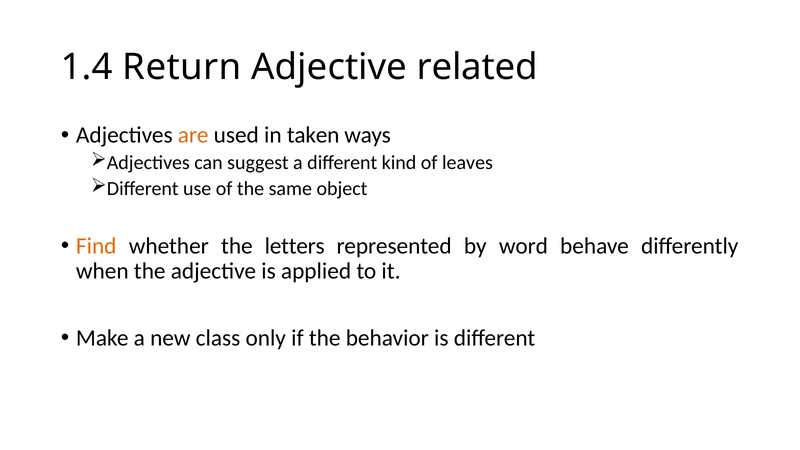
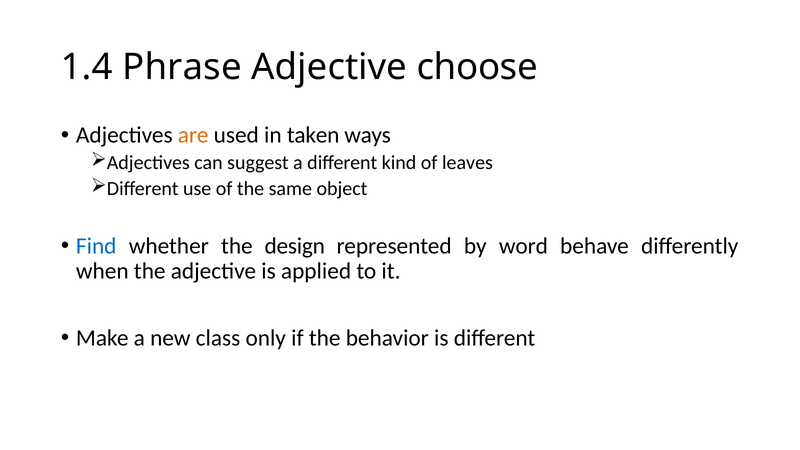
Return: Return -> Phrase
related: related -> choose
Find colour: orange -> blue
letters: letters -> design
